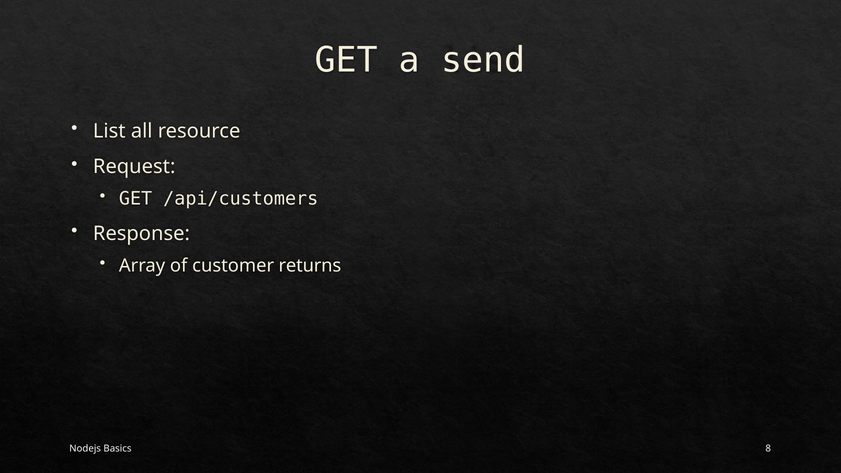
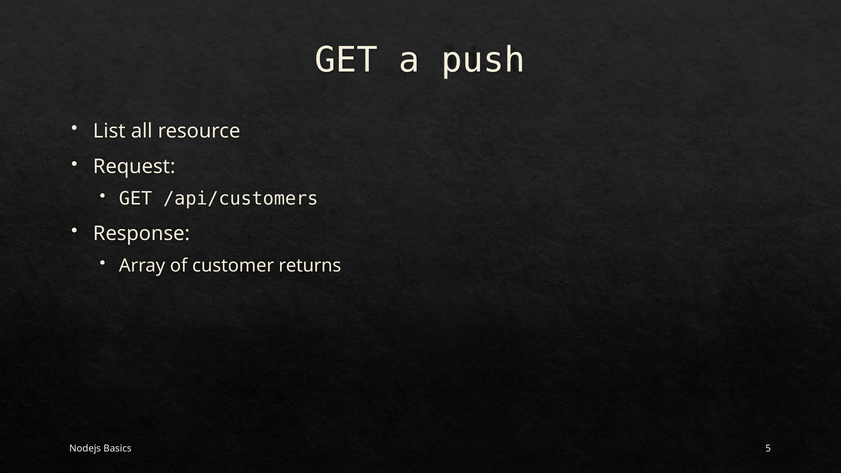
send: send -> push
8: 8 -> 5
